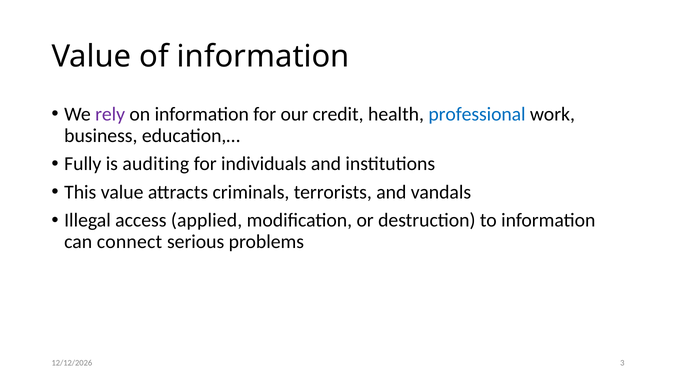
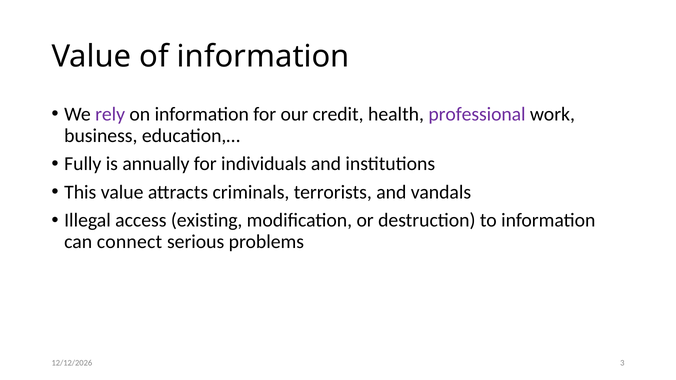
professional colour: blue -> purple
auditing: auditing -> annually
applied: applied -> existing
